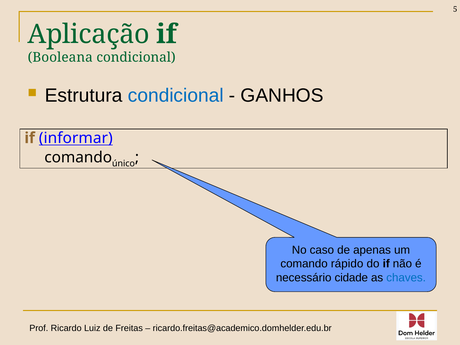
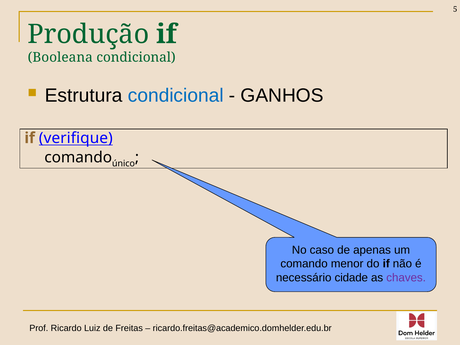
Aplicação: Aplicação -> Produção
informar: informar -> verifique
rápido: rápido -> menor
chaves colour: blue -> purple
